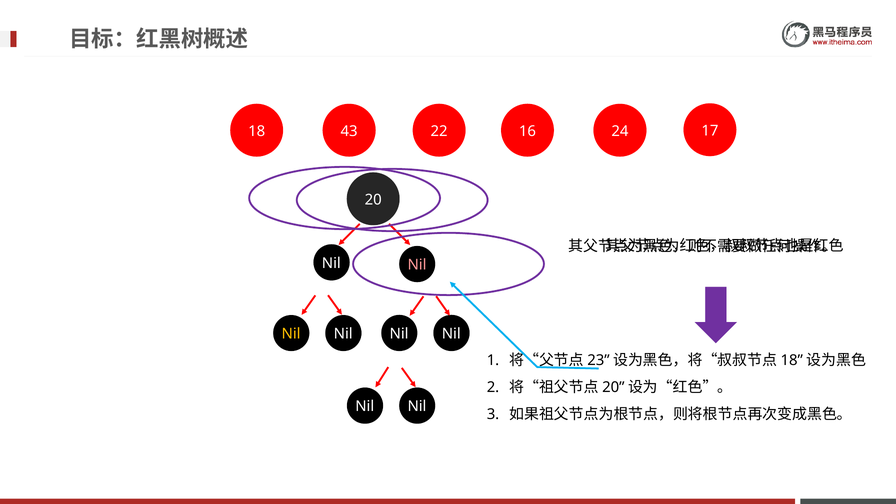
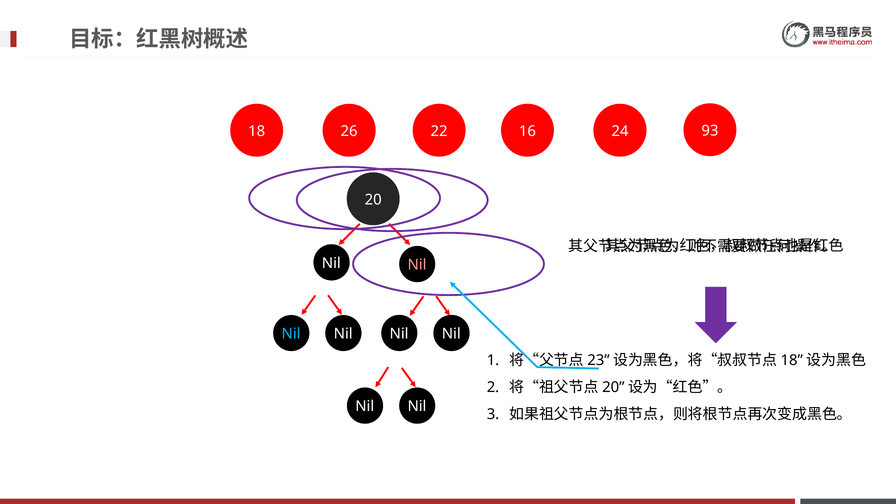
43: 43 -> 26
17: 17 -> 93
Nil at (291, 334) colour: yellow -> light blue
